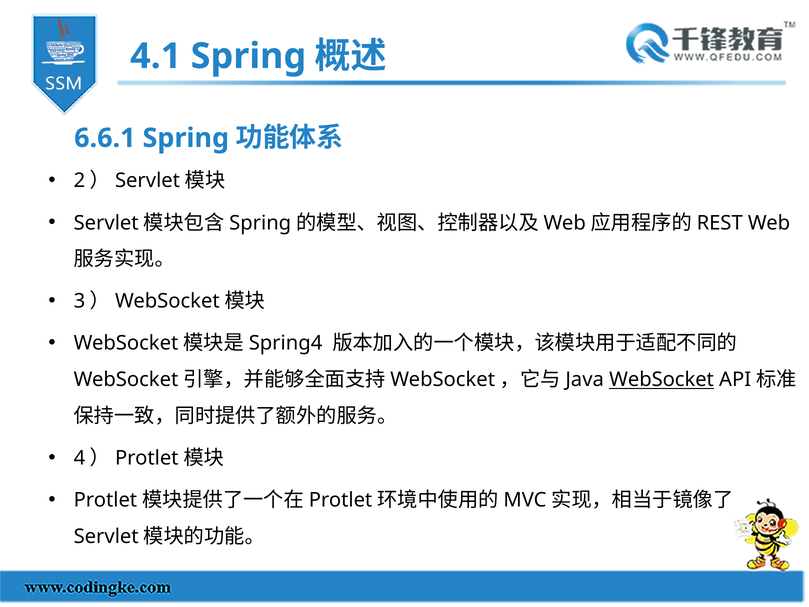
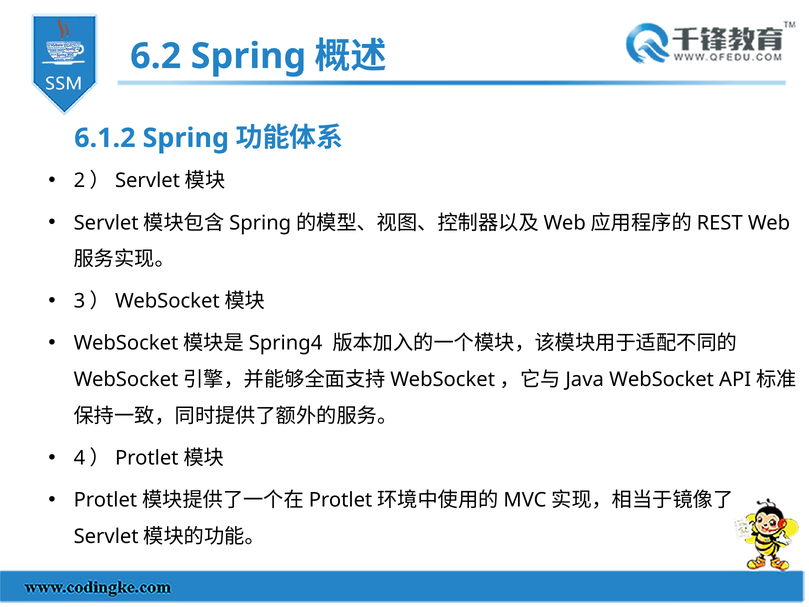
4.1: 4.1 -> 6.2
6.6.1: 6.6.1 -> 6.1.2
WebSocket underline: present -> none
